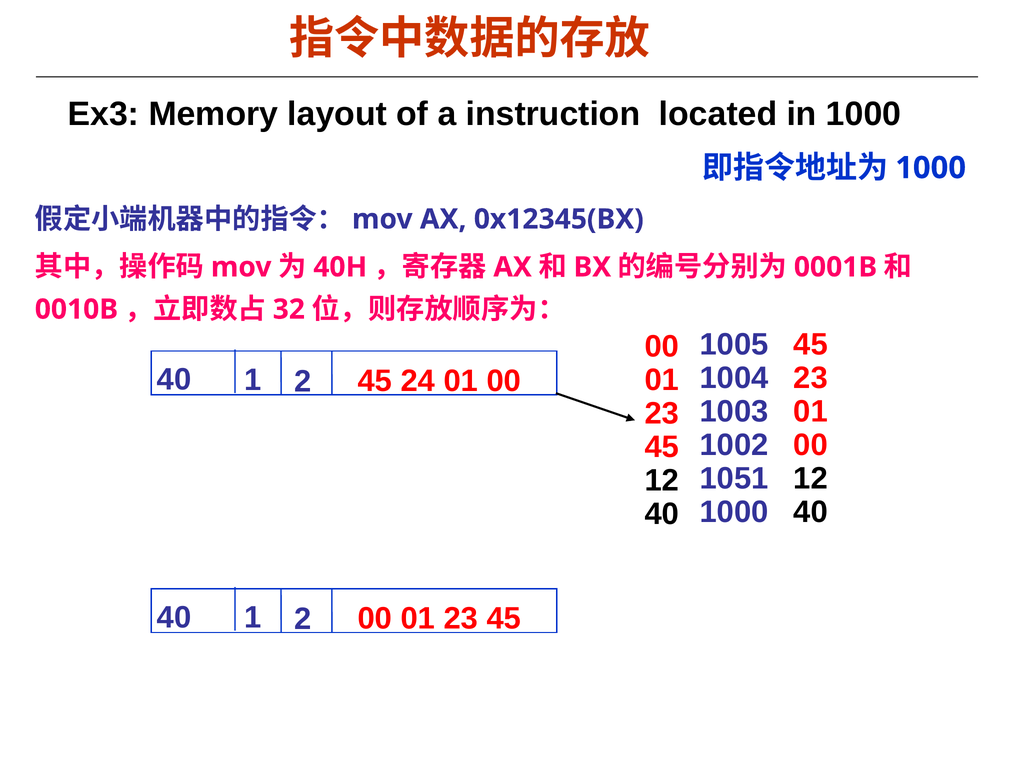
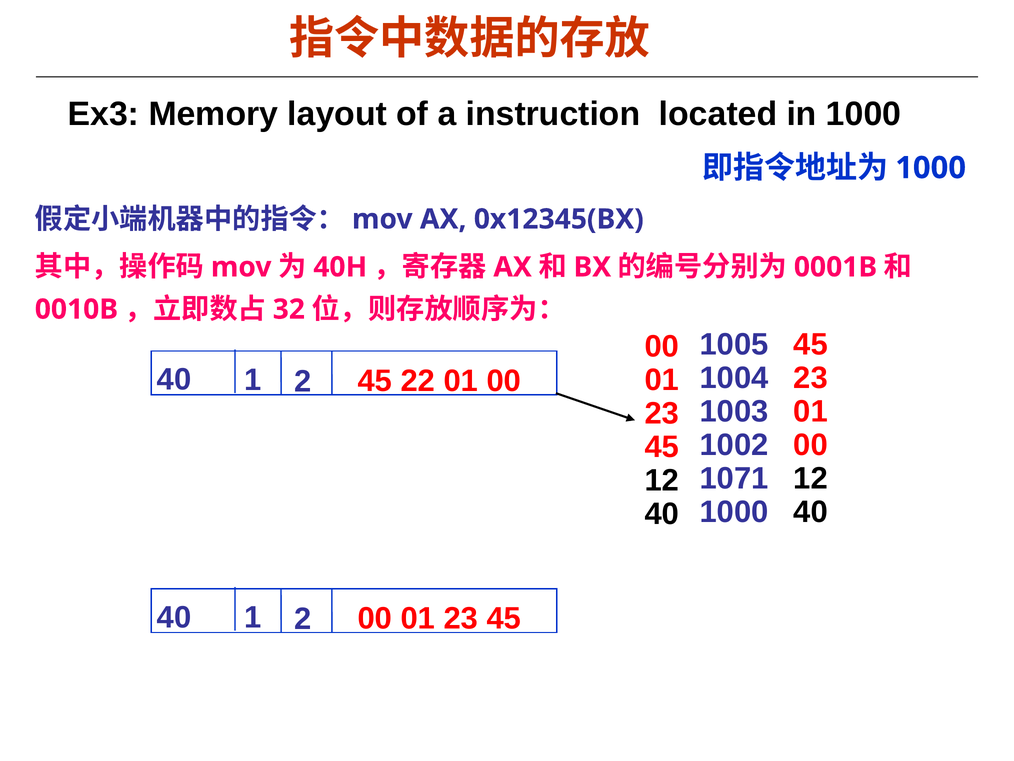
24: 24 -> 22
1051: 1051 -> 1071
